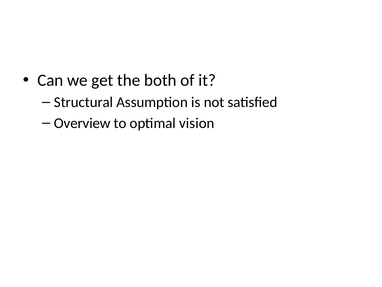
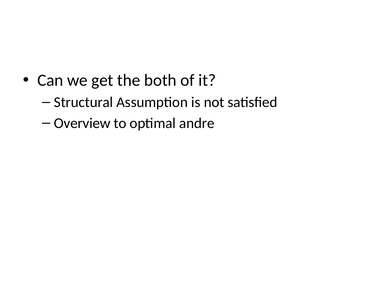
vision: vision -> andre
